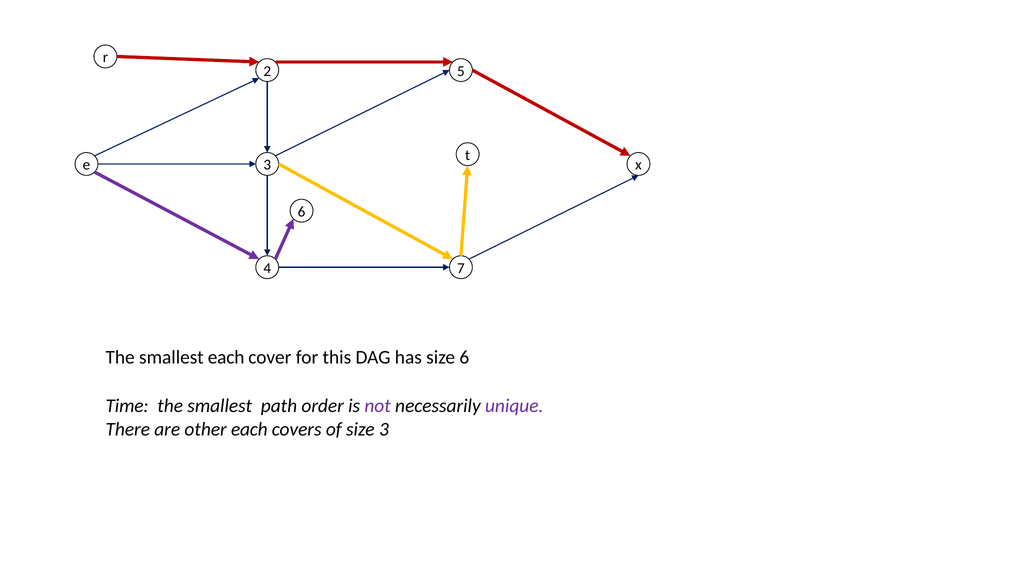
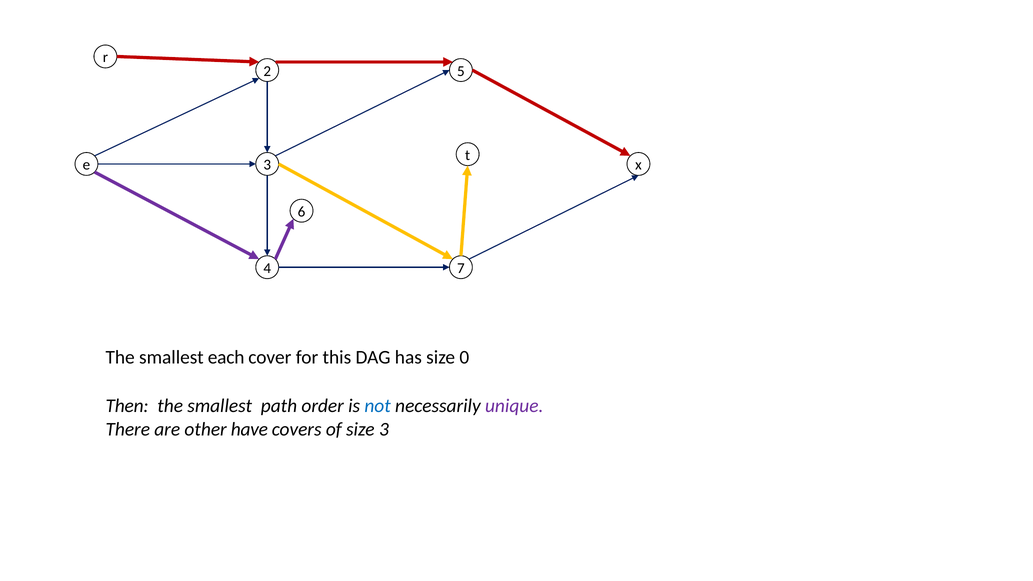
size 6: 6 -> 0
Time: Time -> Then
not colour: purple -> blue
other each: each -> have
